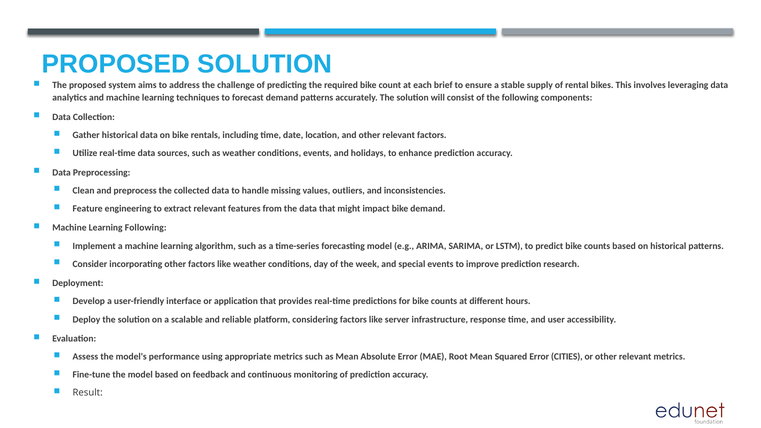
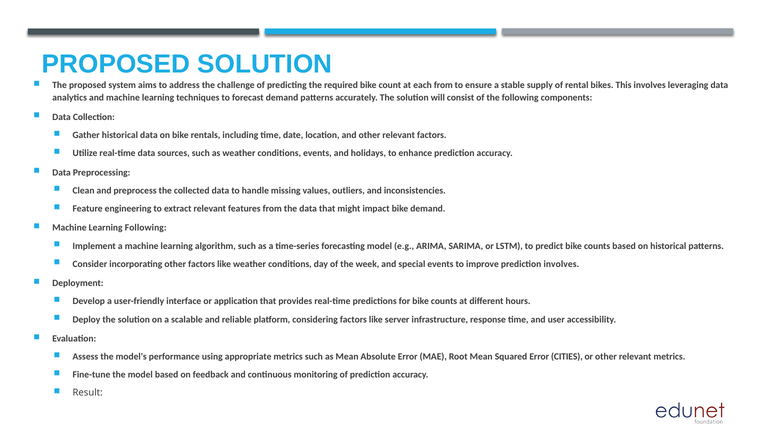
each brief: brief -> from
prediction research: research -> involves
